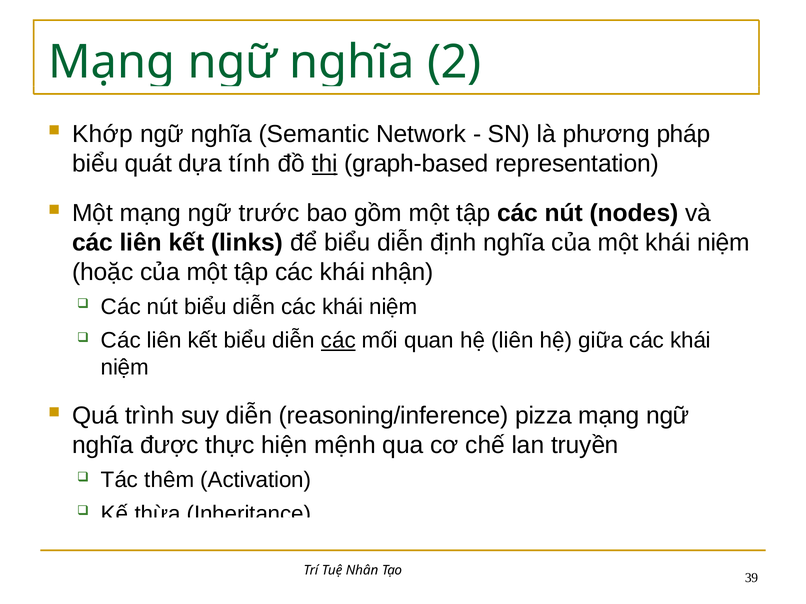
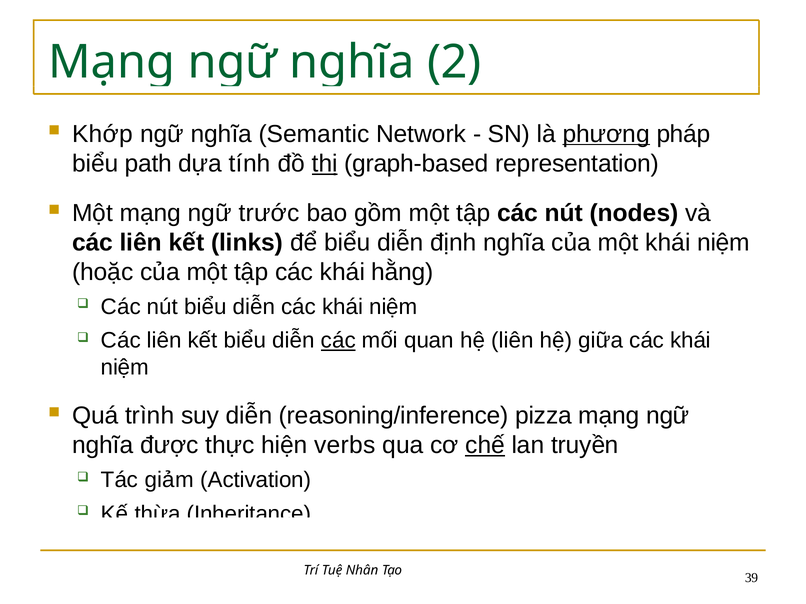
phương underline: none -> present
quát: quát -> path
nhận: nhận -> hằng
mệnh: mệnh -> verbs
chế underline: none -> present
thêm: thêm -> giảm
